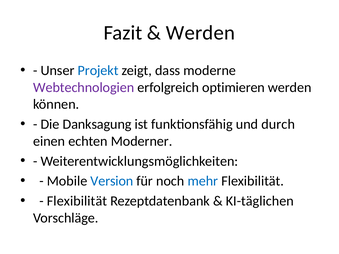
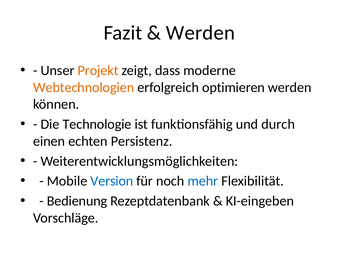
Projekt colour: blue -> orange
Webtechnologien colour: purple -> orange
Danksagung: Danksagung -> Technologie
Moderner: Moderner -> Persistenz
Flexibilität at (77, 201): Flexibilität -> Bedienung
KI-täglichen: KI-täglichen -> KI-eingeben
